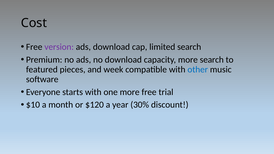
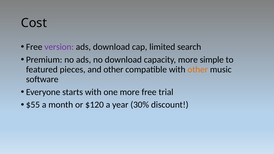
more search: search -> simple
and week: week -> other
other at (198, 70) colour: blue -> orange
$10: $10 -> $55
